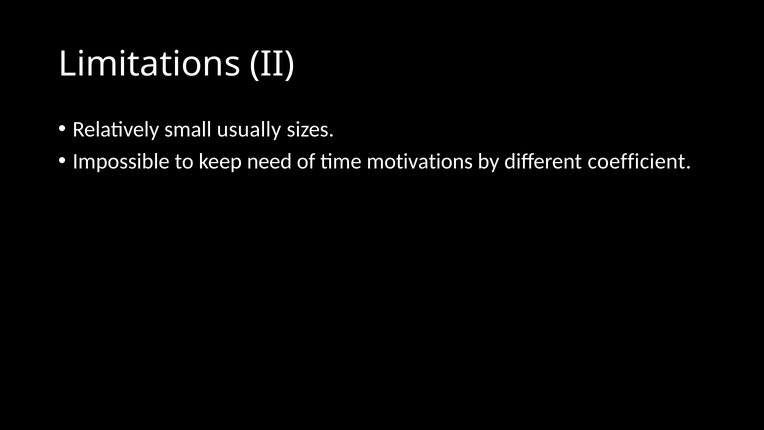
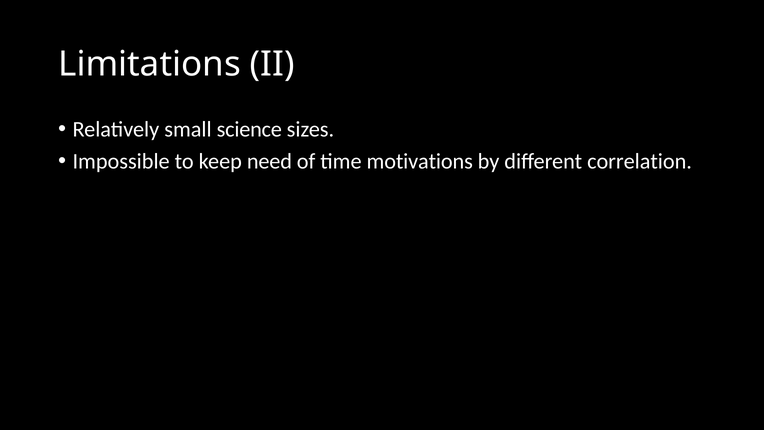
usually: usually -> science
coefficient: coefficient -> correlation
